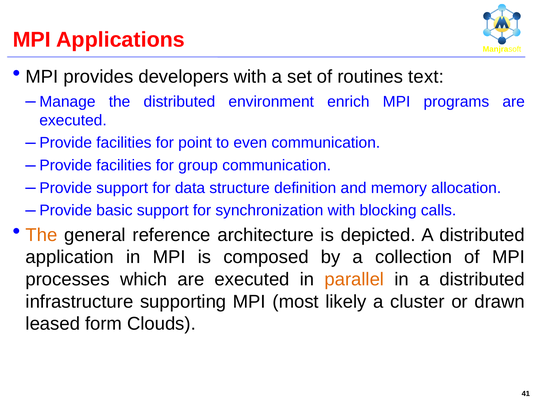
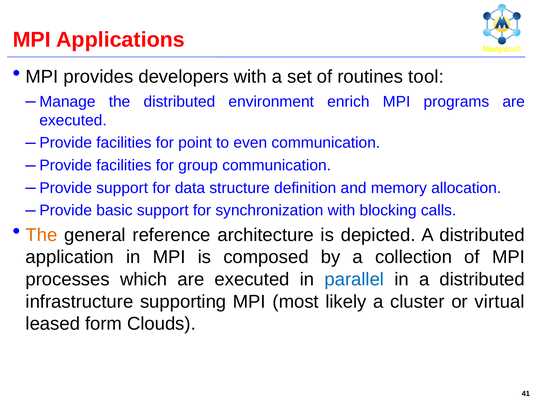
text: text -> tool
parallel colour: orange -> blue
drawn: drawn -> virtual
